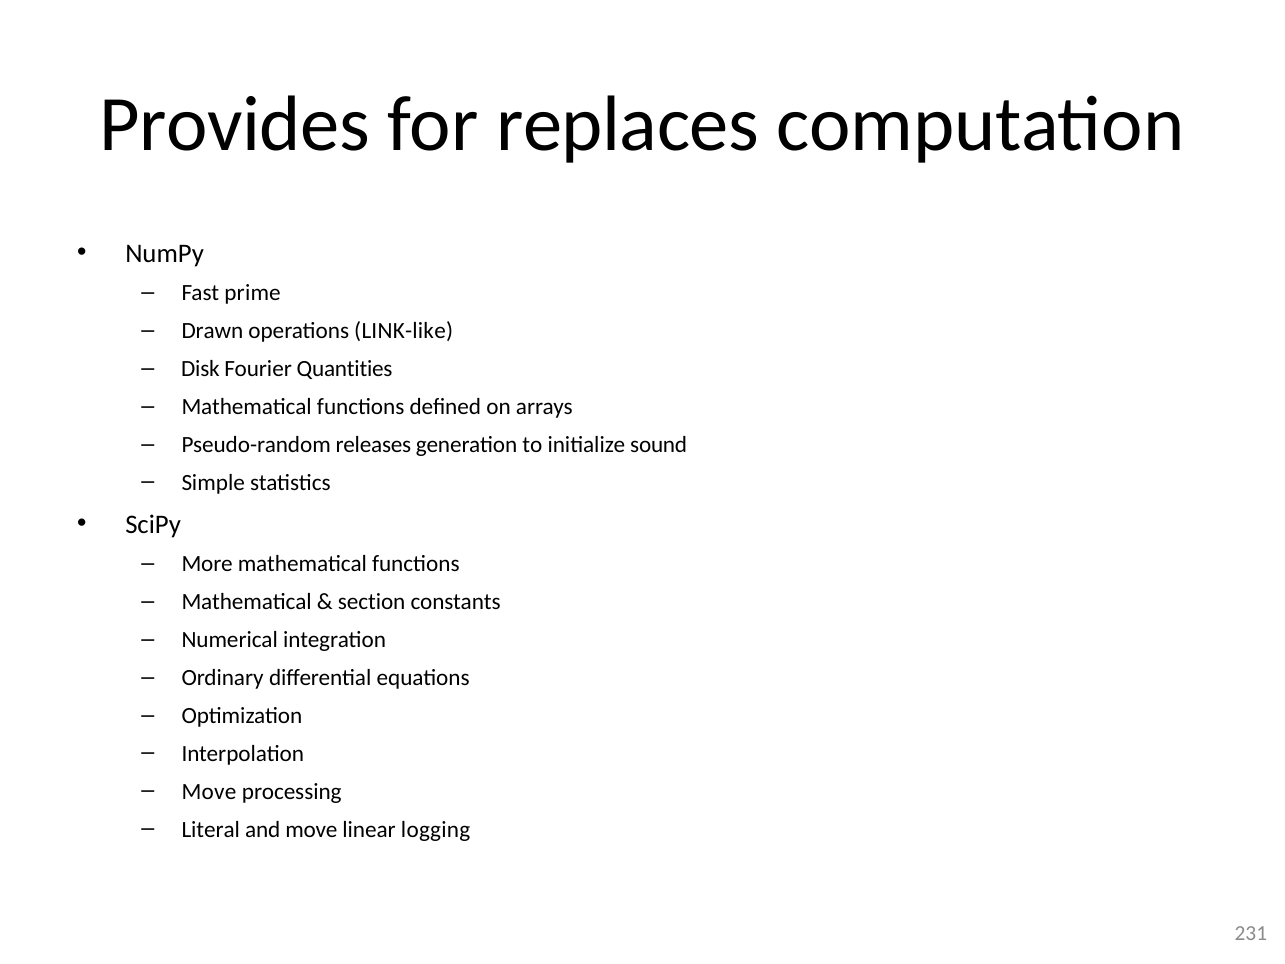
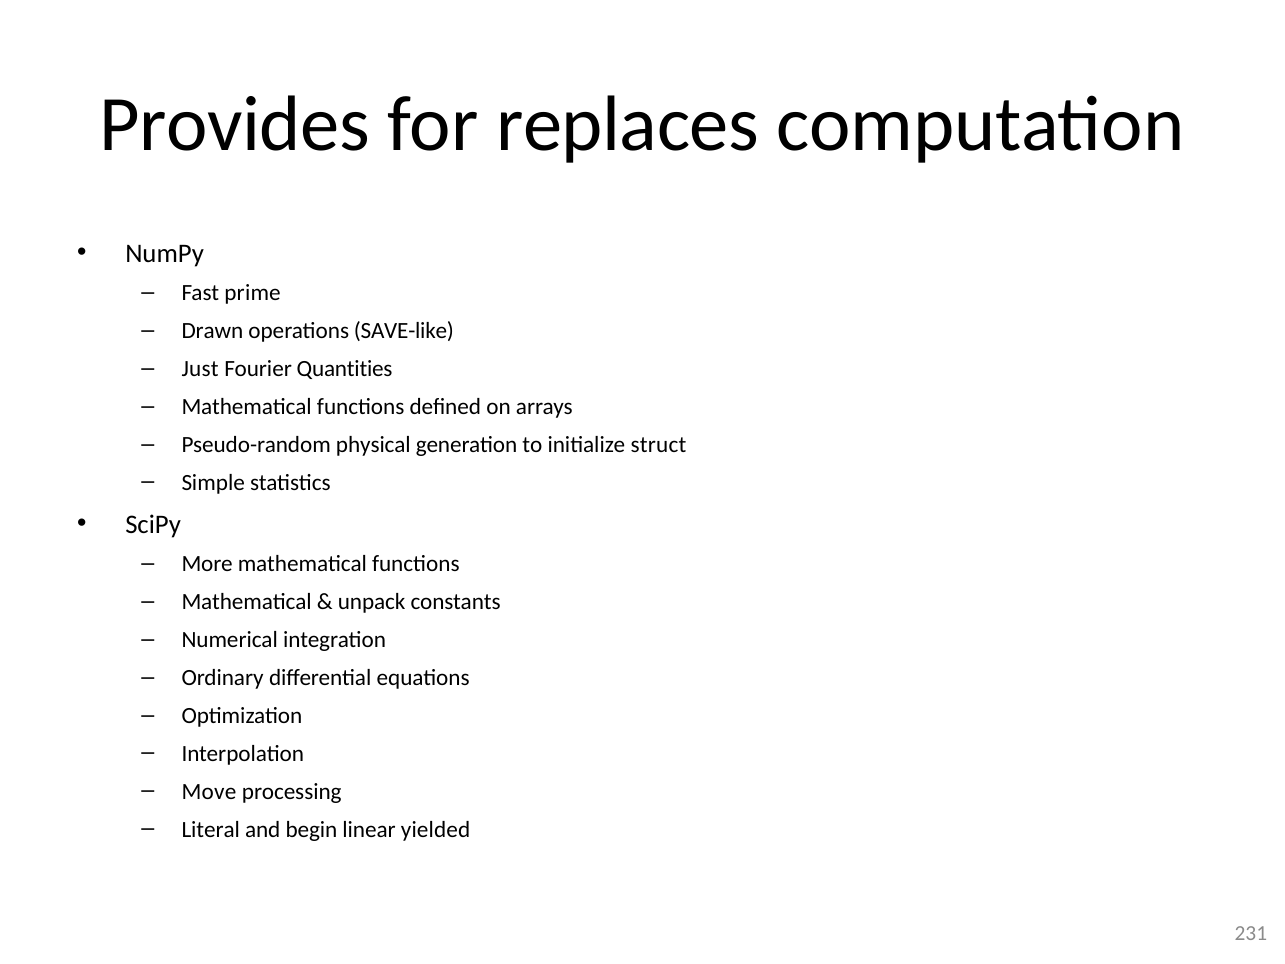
LINK-like: LINK-like -> SAVE-like
Disk: Disk -> Just
releases: releases -> physical
sound: sound -> struct
section: section -> unpack
and move: move -> begin
logging: logging -> yielded
